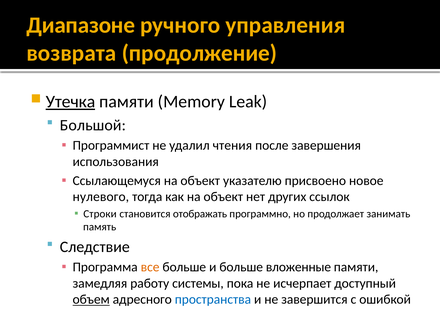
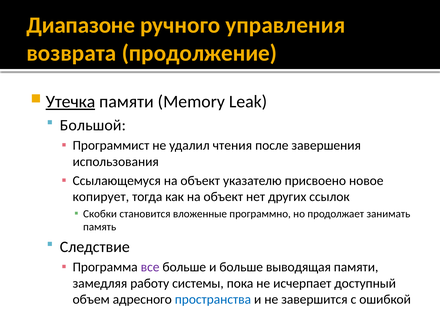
нулевого: нулевого -> копирует
Строки: Строки -> Скобки
отображать: отображать -> вложенные
все colour: orange -> purple
вложенные: вложенные -> выводящая
объем underline: present -> none
